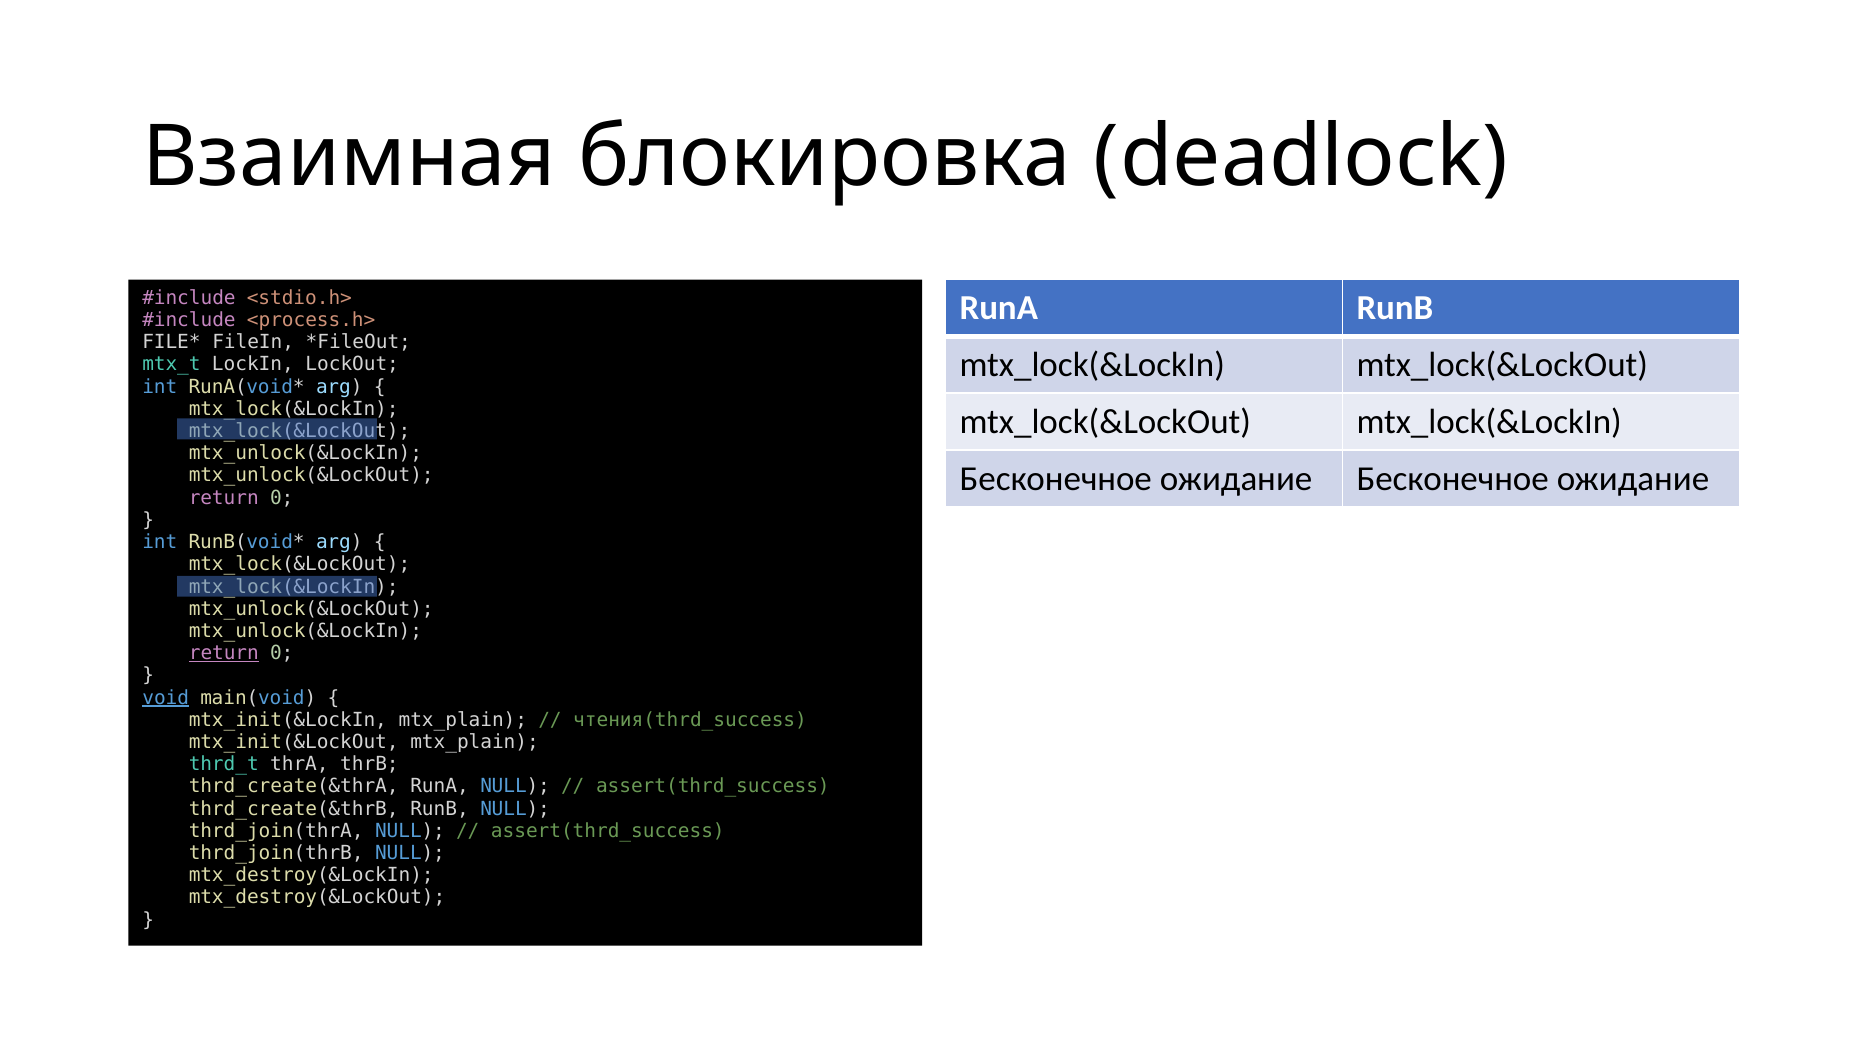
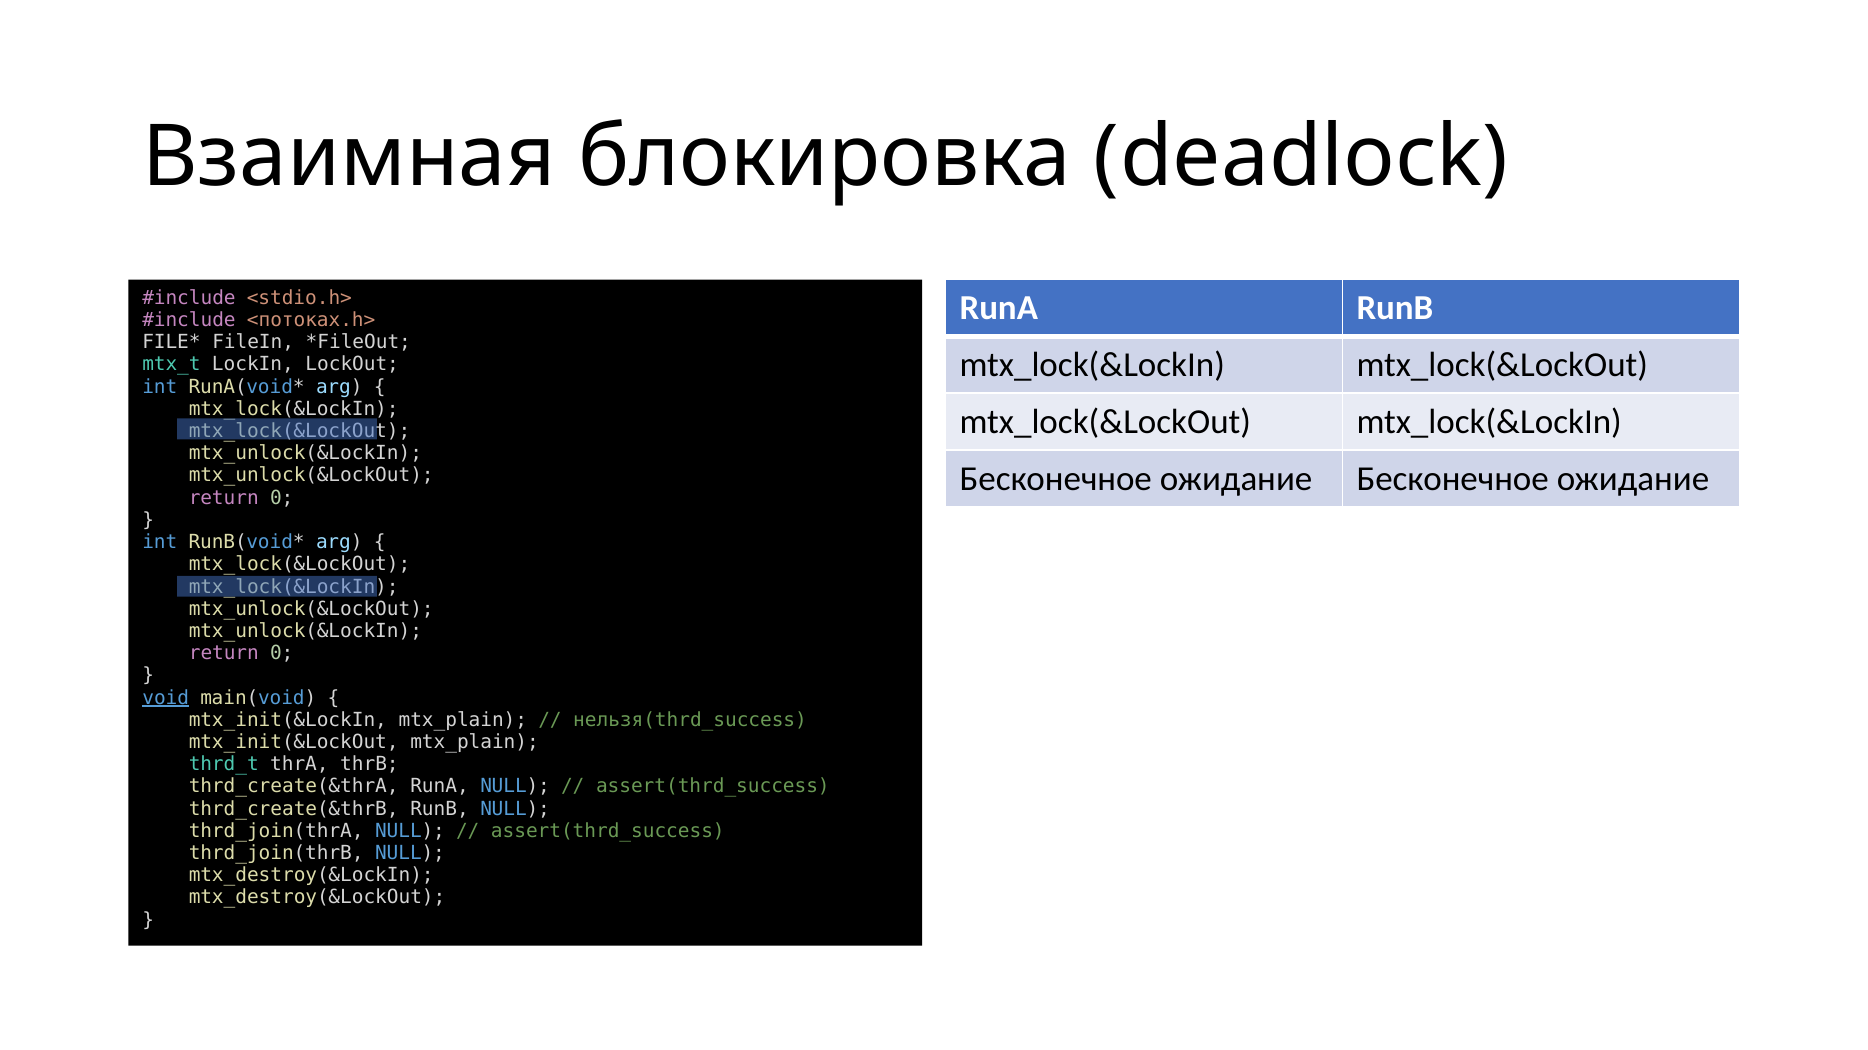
<process.h>: <process.h> -> <потоках.h>
return at (224, 654) underline: present -> none
чтения(thrd_success: чтения(thrd_success -> нельзя(thrd_success
